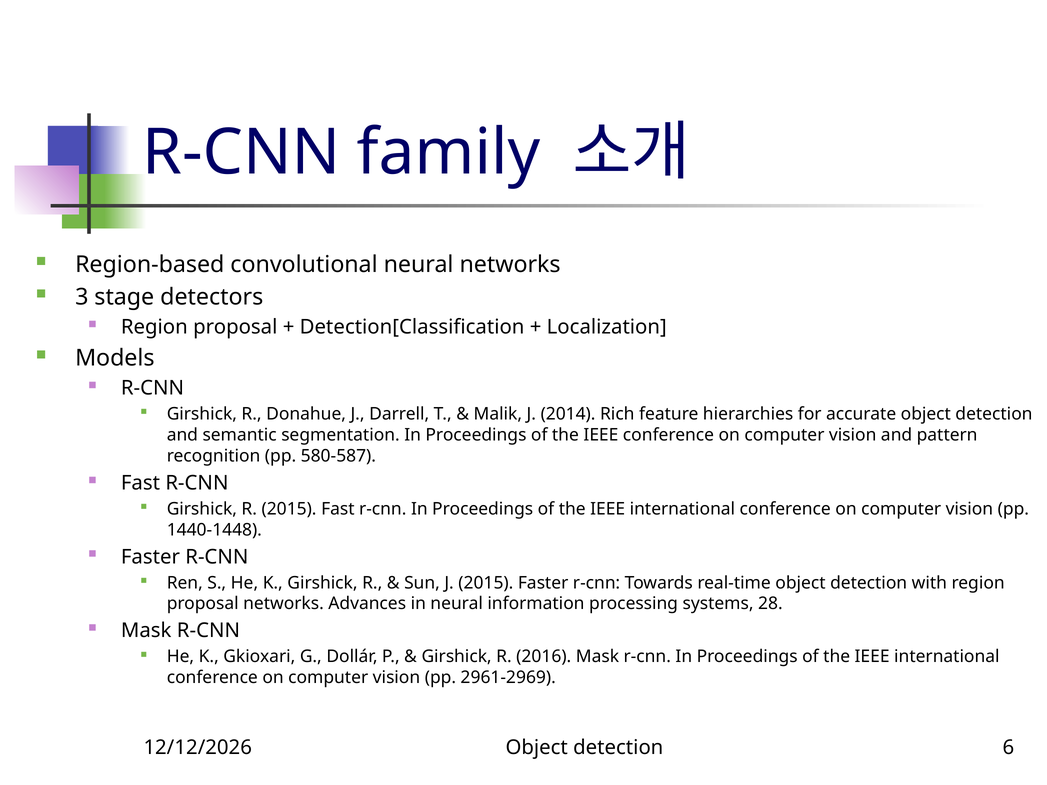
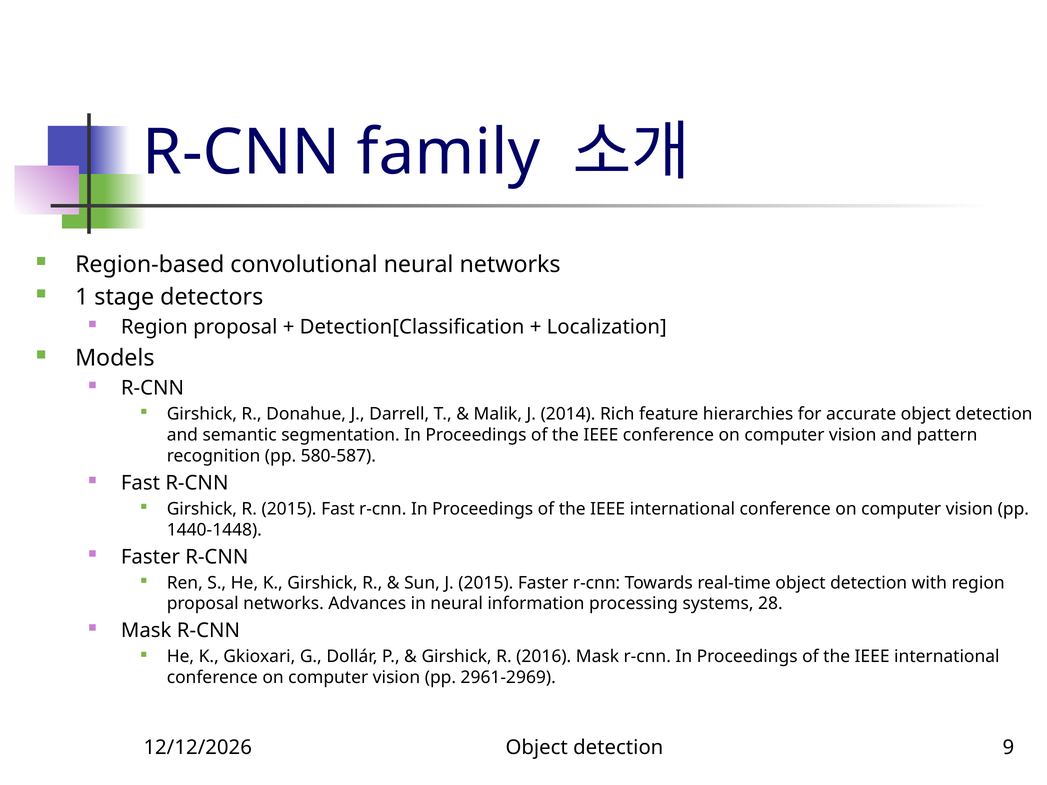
3: 3 -> 1
6: 6 -> 9
